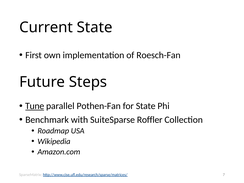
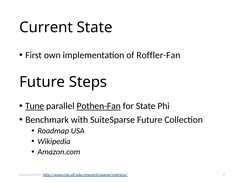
Roesch-Fan: Roesch-Fan -> Roffler-Fan
Pothen-Fan underline: none -> present
SuiteSparse Roffler: Roffler -> Future
